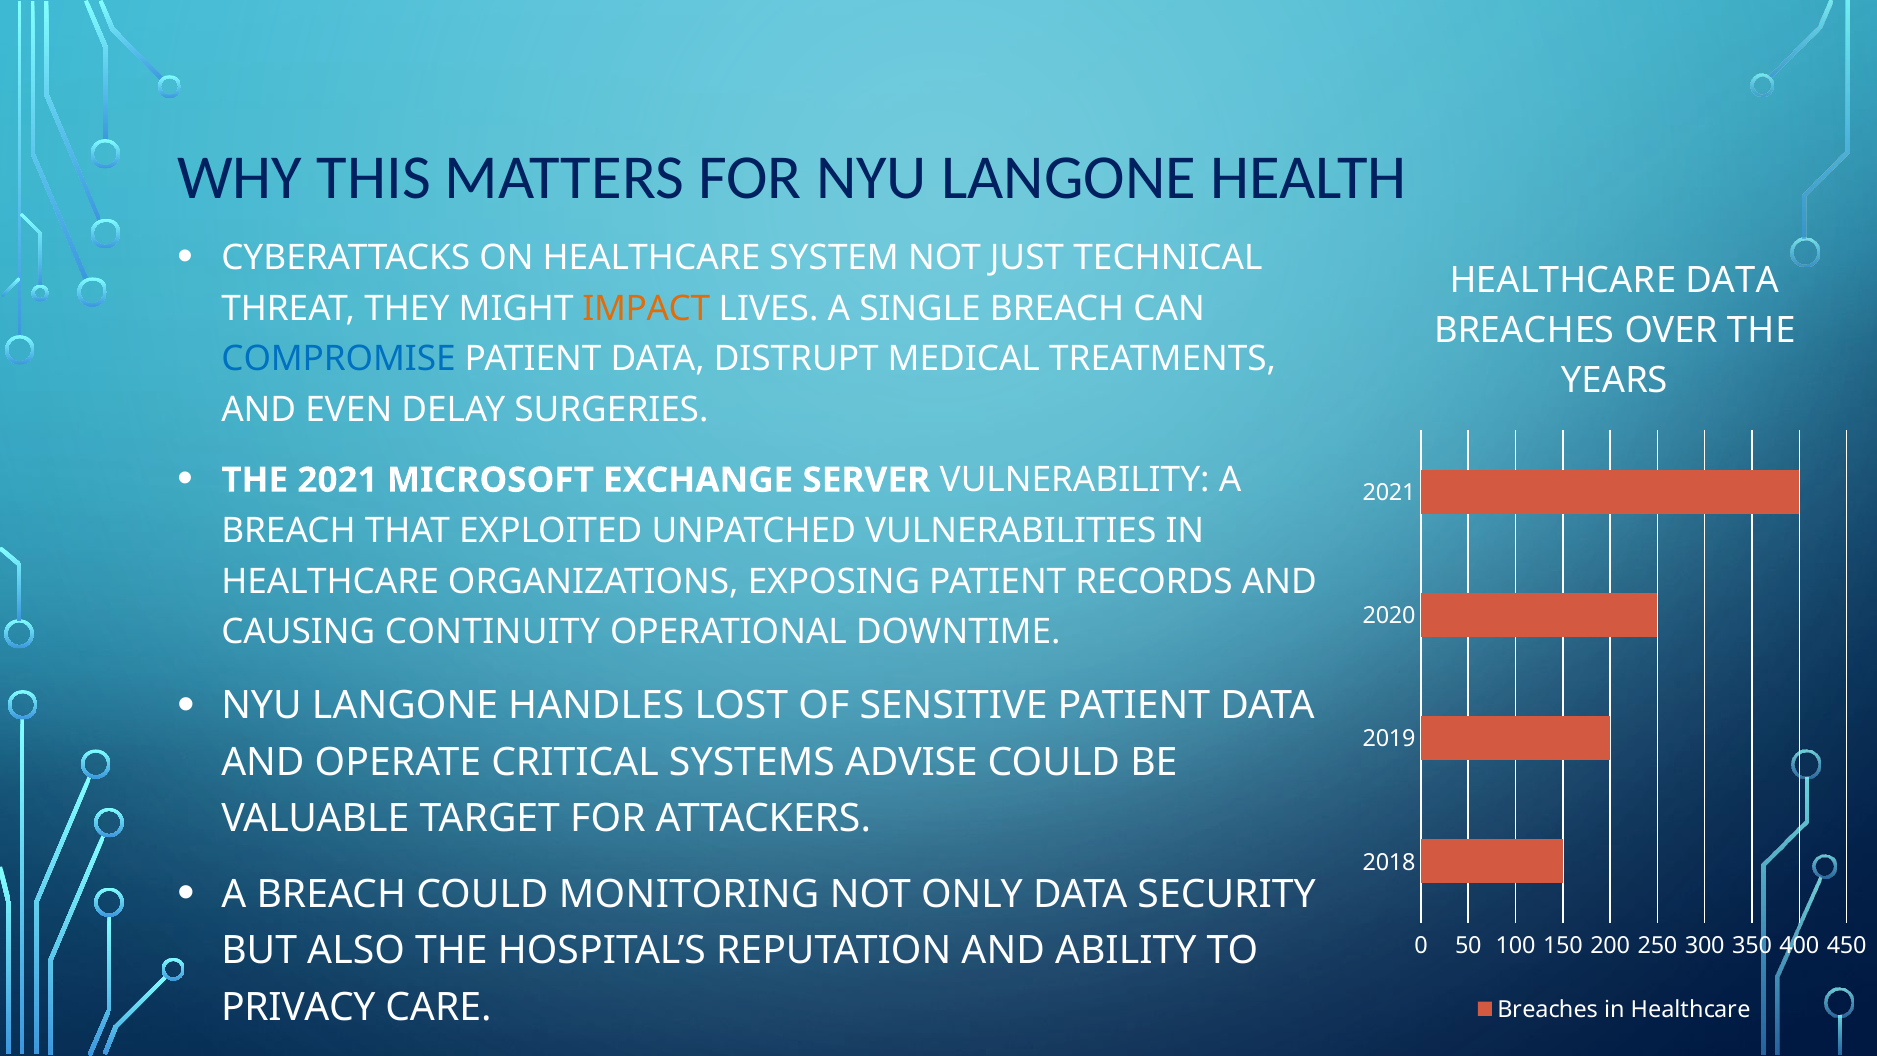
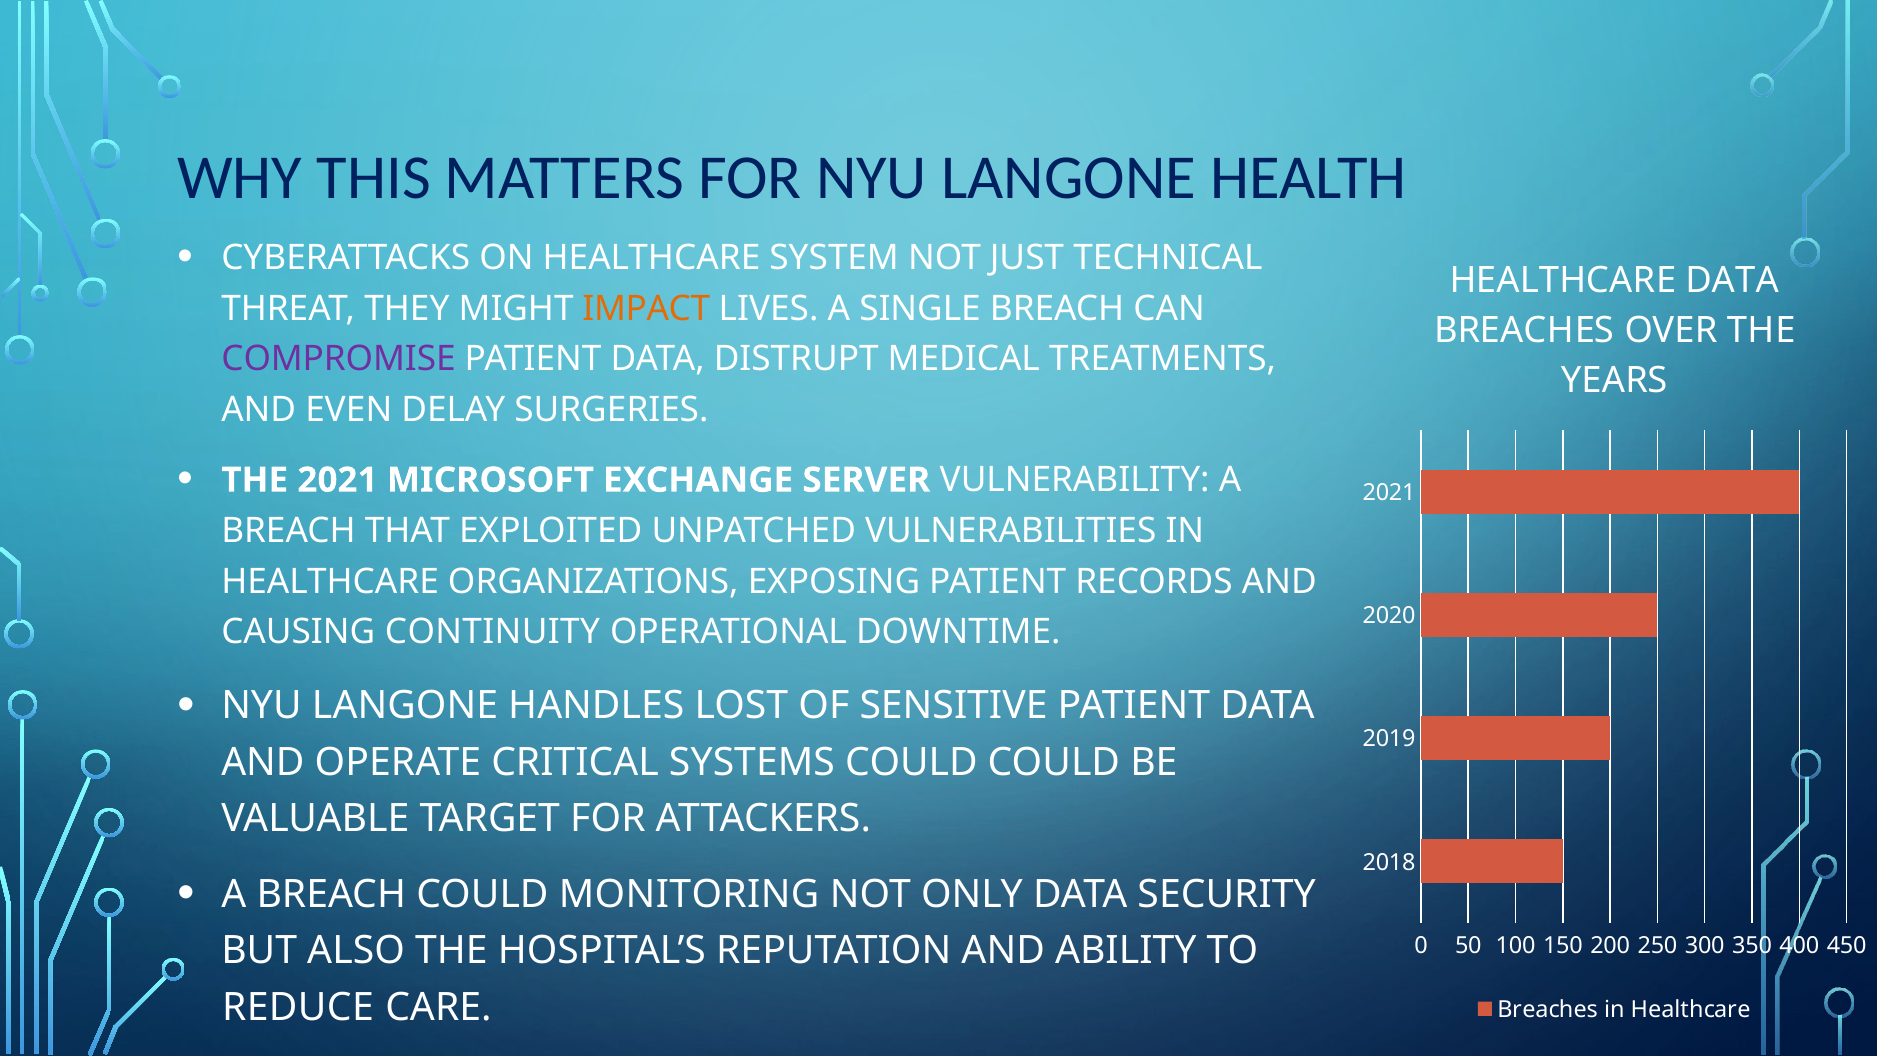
COMPROMISE colour: blue -> purple
SYSTEMS ADVISE: ADVISE -> COULD
PRIVACY: PRIVACY -> REDUCE
